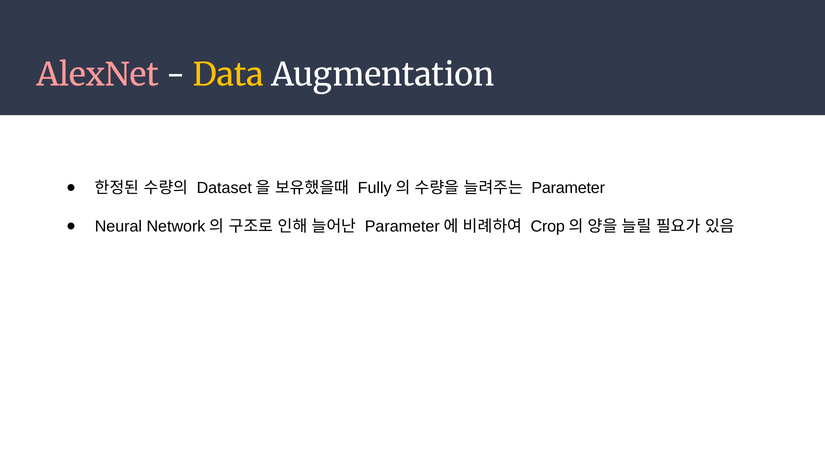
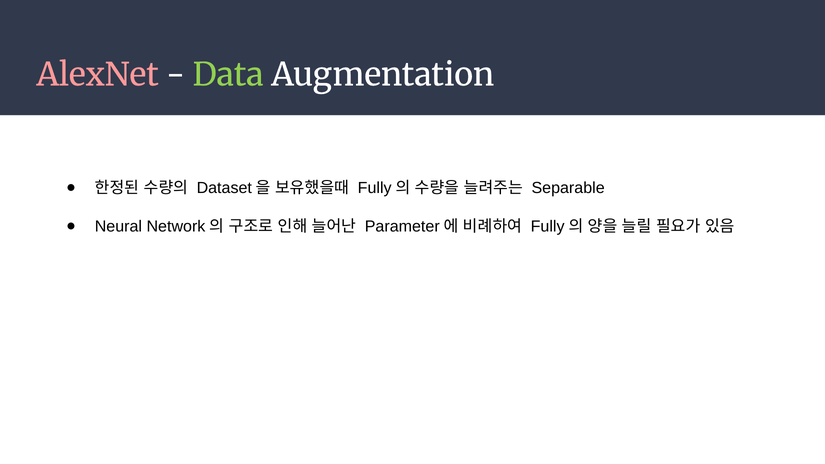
Data colour: yellow -> light green
Parameter at (568, 188): Parameter -> Separable
Crop at (548, 226): Crop -> Fully
